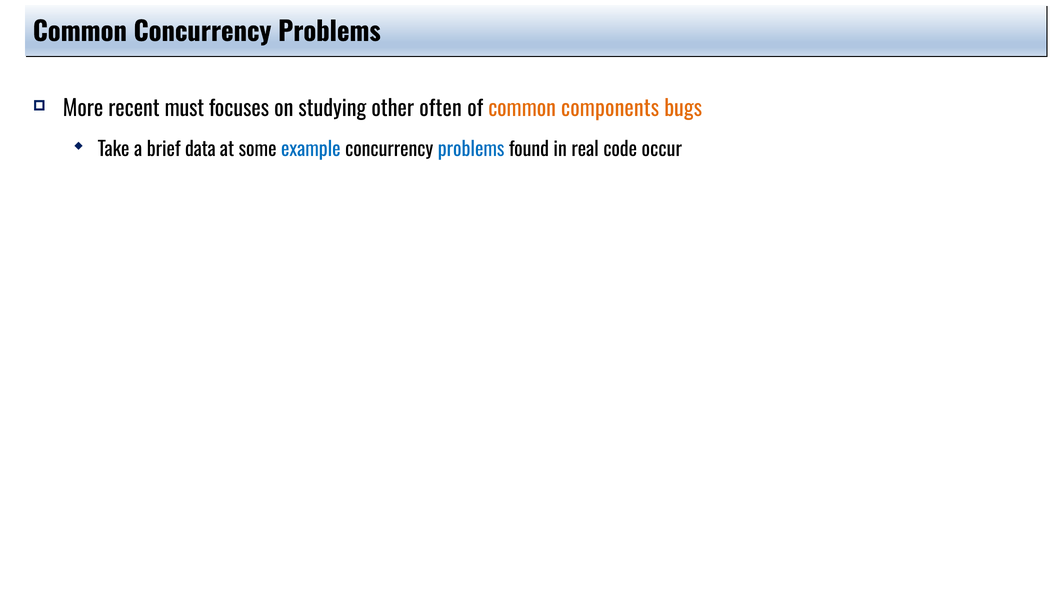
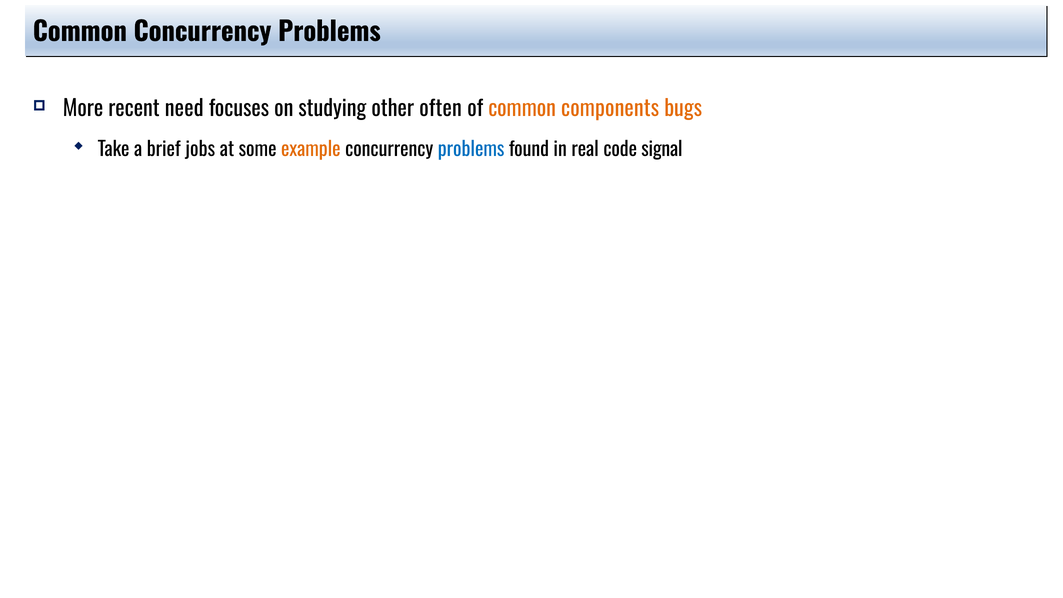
must: must -> need
data: data -> jobs
example colour: blue -> orange
occur: occur -> signal
